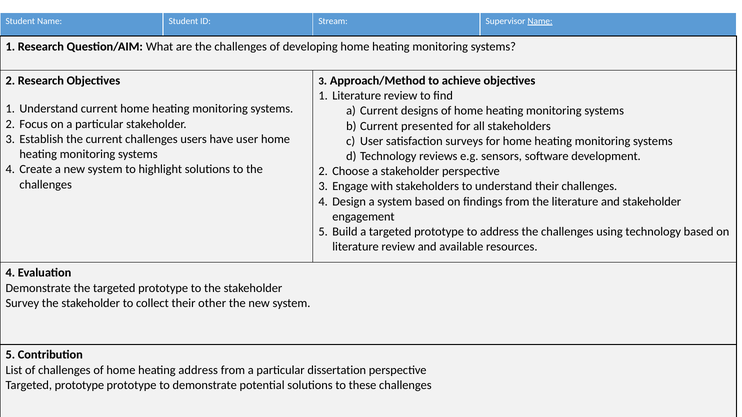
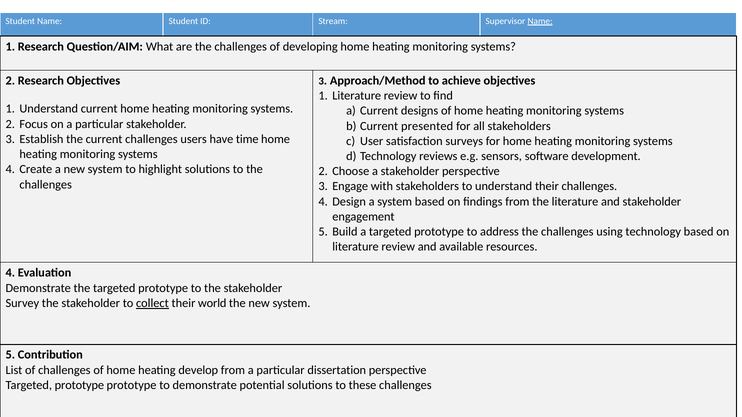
have user: user -> time
collect underline: none -> present
other: other -> world
heating address: address -> develop
